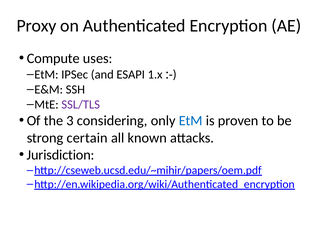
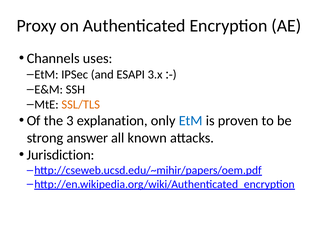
Compute: Compute -> Channels
1.x: 1.x -> 3.x
SSL/TLS colour: purple -> orange
considering: considering -> explanation
certain: certain -> answer
